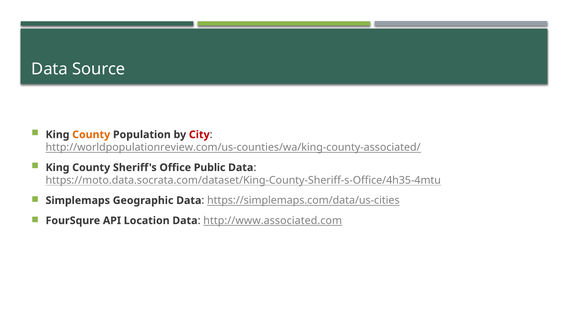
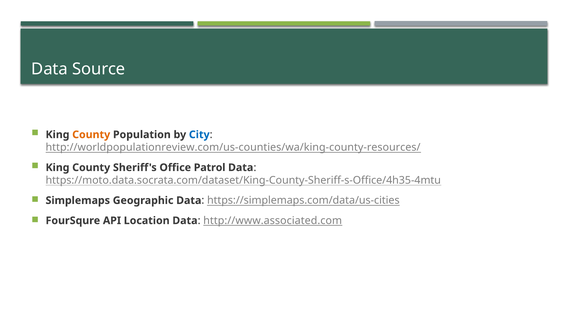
City colour: red -> blue
http://worldpopulationreview.com/us-counties/wa/king-county-associated/: http://worldpopulationreview.com/us-counties/wa/king-county-associated/ -> http://worldpopulationreview.com/us-counties/wa/king-county-resources/
Public: Public -> Patrol
